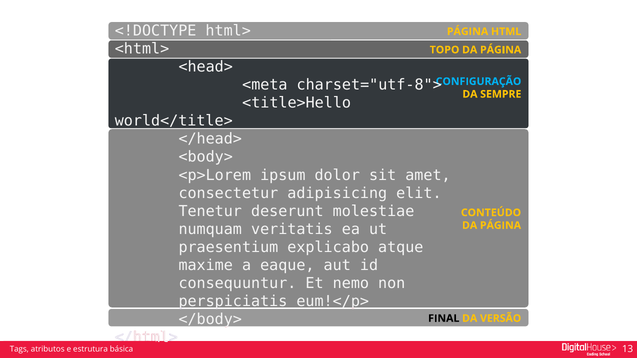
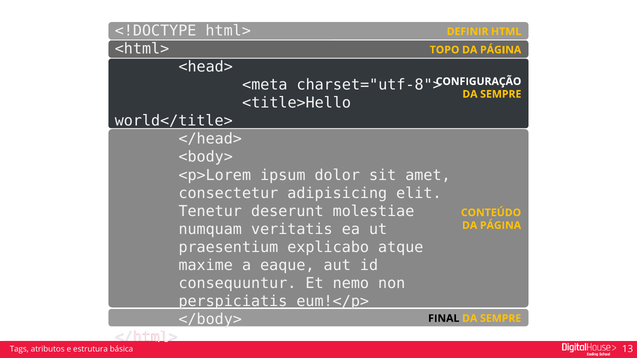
PÁGINA at (468, 32): PÁGINA -> DEFINIR
CONFIGURAÇÃO colour: light blue -> white
VERSÃO at (501, 319): VERSÃO -> SEMPRE
